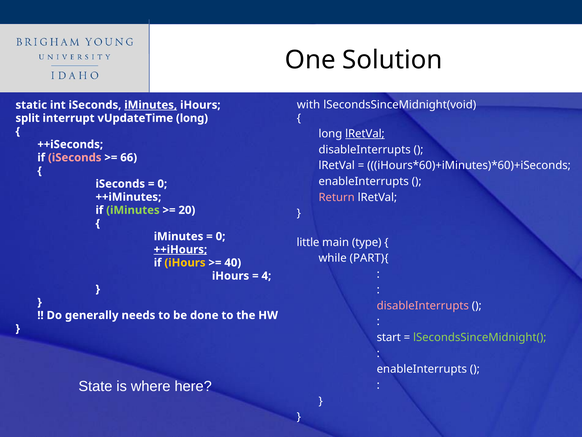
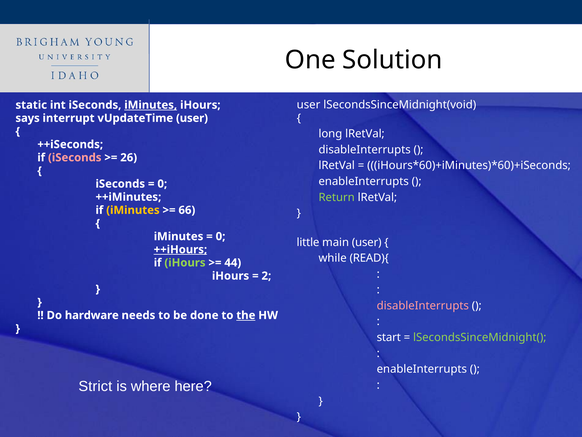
with at (309, 105): with -> user
split: split -> says
vUpdateTime long: long -> user
lRetVal at (365, 134) underline: present -> none
66: 66 -> 26
Return colour: pink -> light green
iMinutes at (133, 210) colour: light green -> yellow
20: 20 -> 66
main type: type -> user
PART){: PART){ -> READ){
iHours at (185, 262) colour: yellow -> light green
40: 40 -> 44
4: 4 -> 2
generally: generally -> hardware
the underline: none -> present
State: State -> Strict
